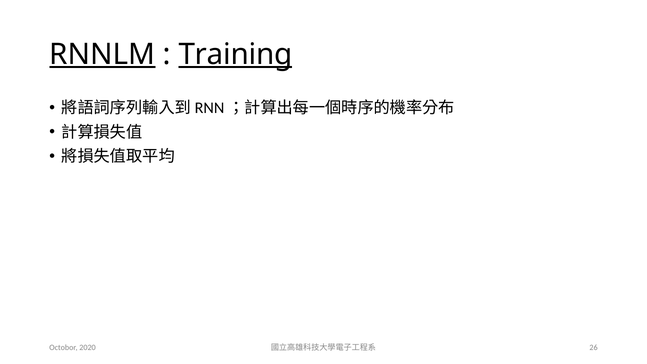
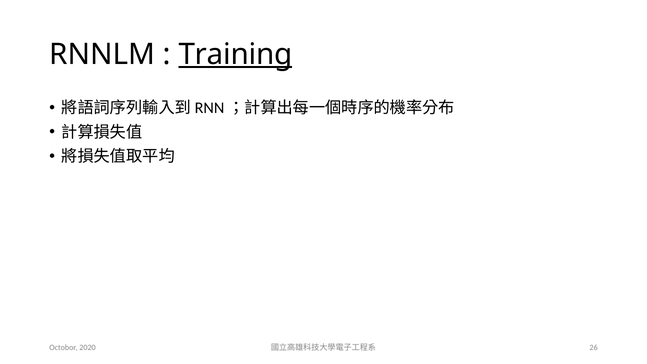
RNNLM underline: present -> none
